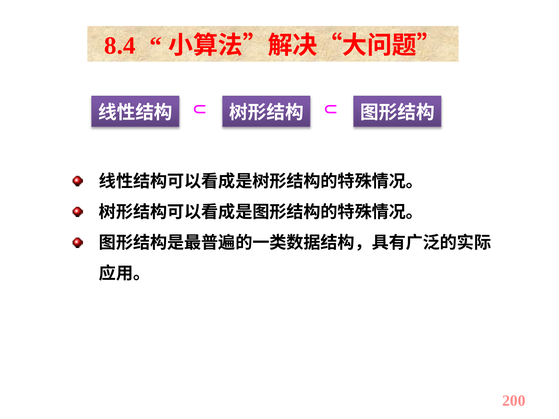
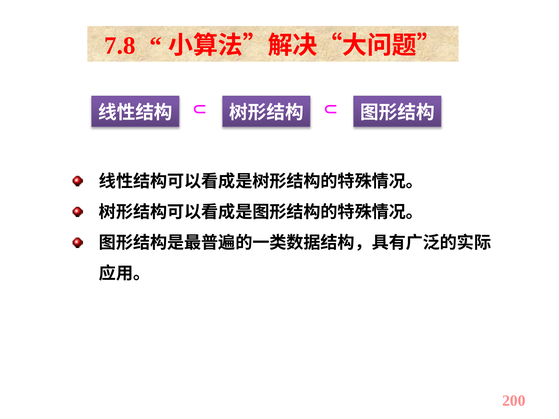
8.4: 8.4 -> 7.8
